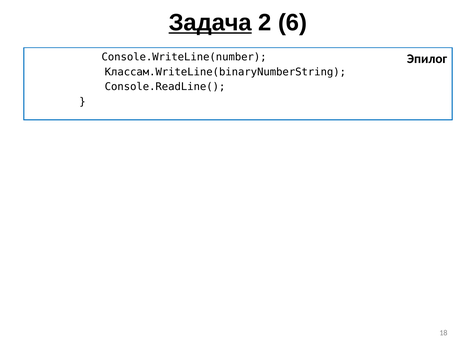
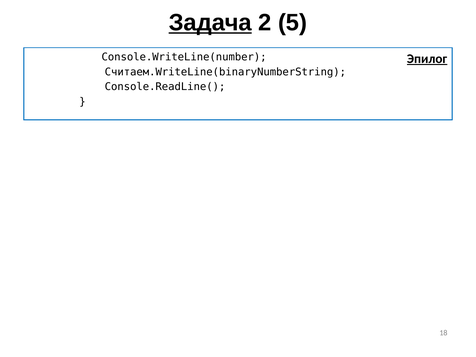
6: 6 -> 5
Эпилог underline: none -> present
Классам.WriteLine(binaryNumberString: Классам.WriteLine(binaryNumberString -> Считаем.WriteLine(binaryNumberString
